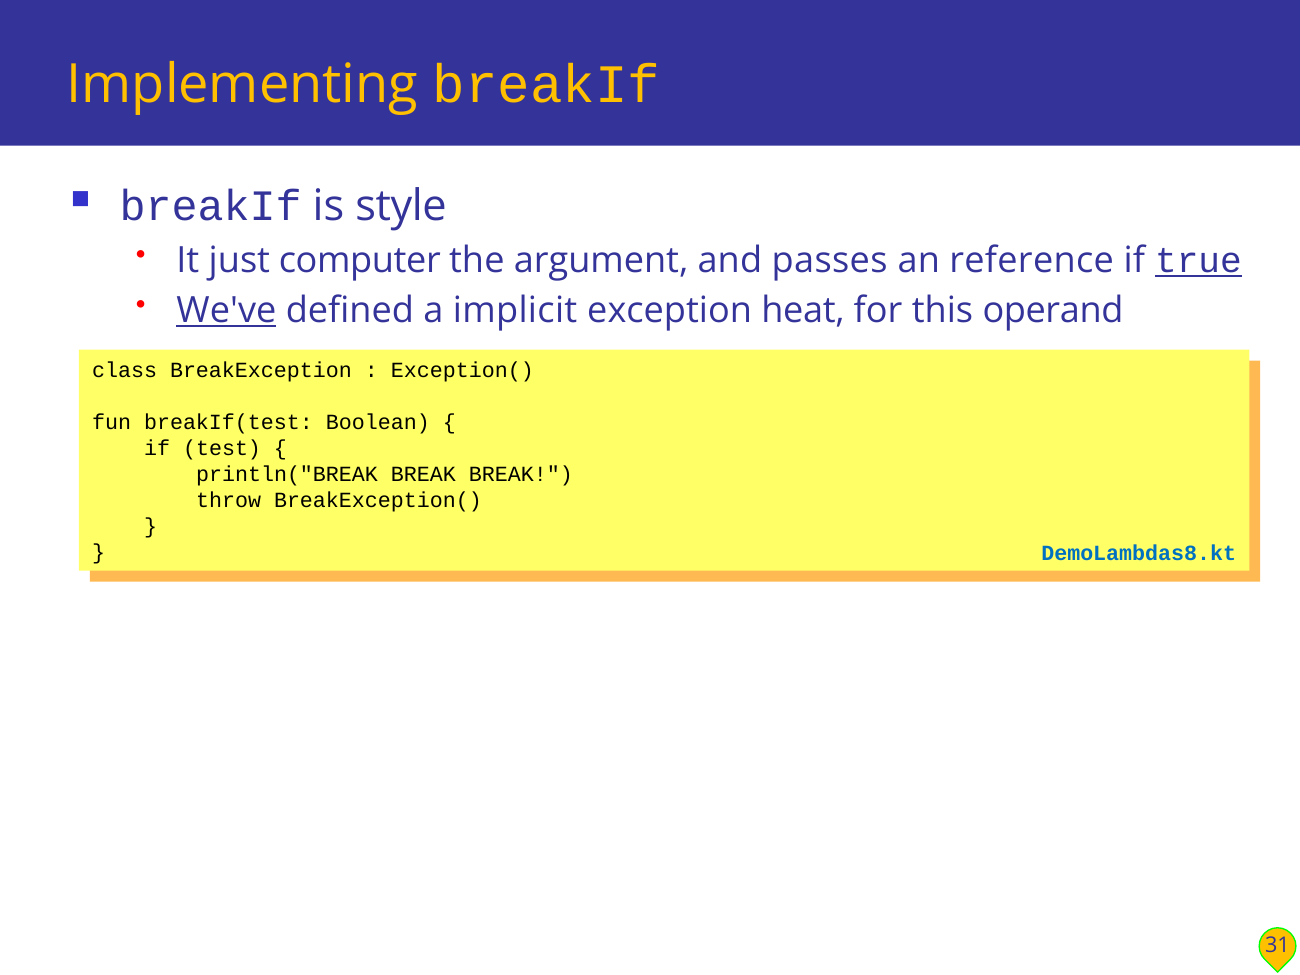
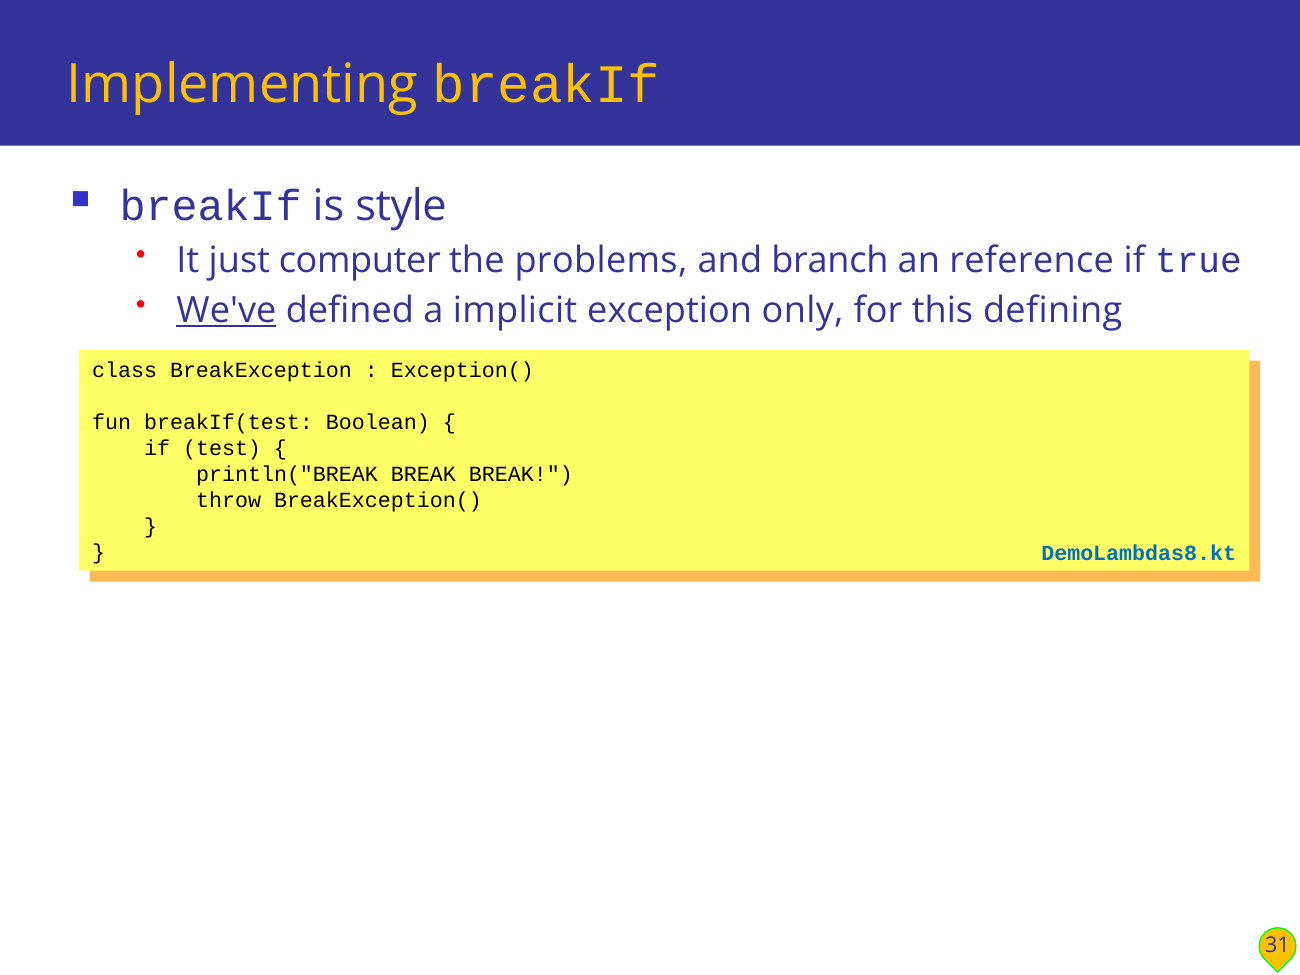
argument: argument -> problems
passes: passes -> branch
true underline: present -> none
heat: heat -> only
operand: operand -> defining
